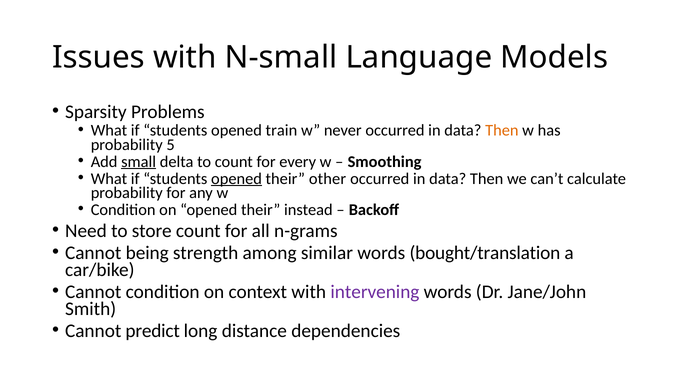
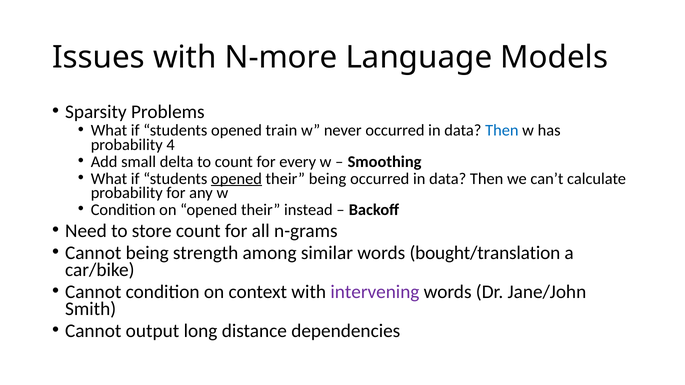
N-small: N-small -> N-more
Then at (502, 131) colour: orange -> blue
5: 5 -> 4
small underline: present -> none
their other: other -> being
predict: predict -> output
